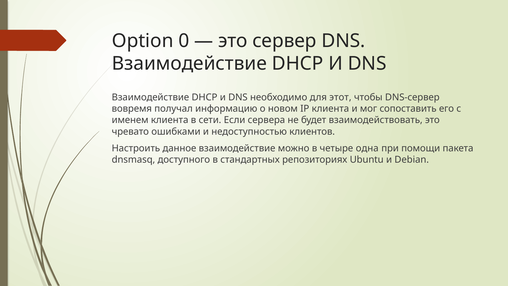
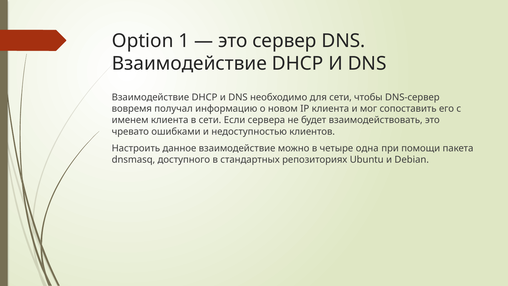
0: 0 -> 1
для этот: этот -> сети
